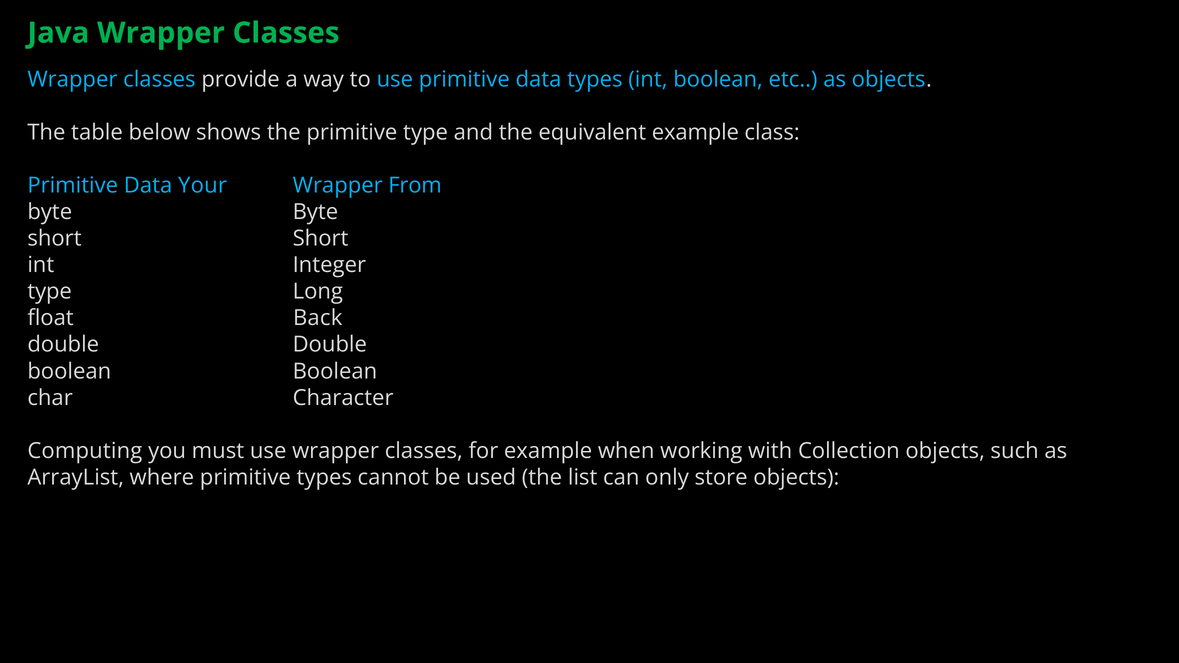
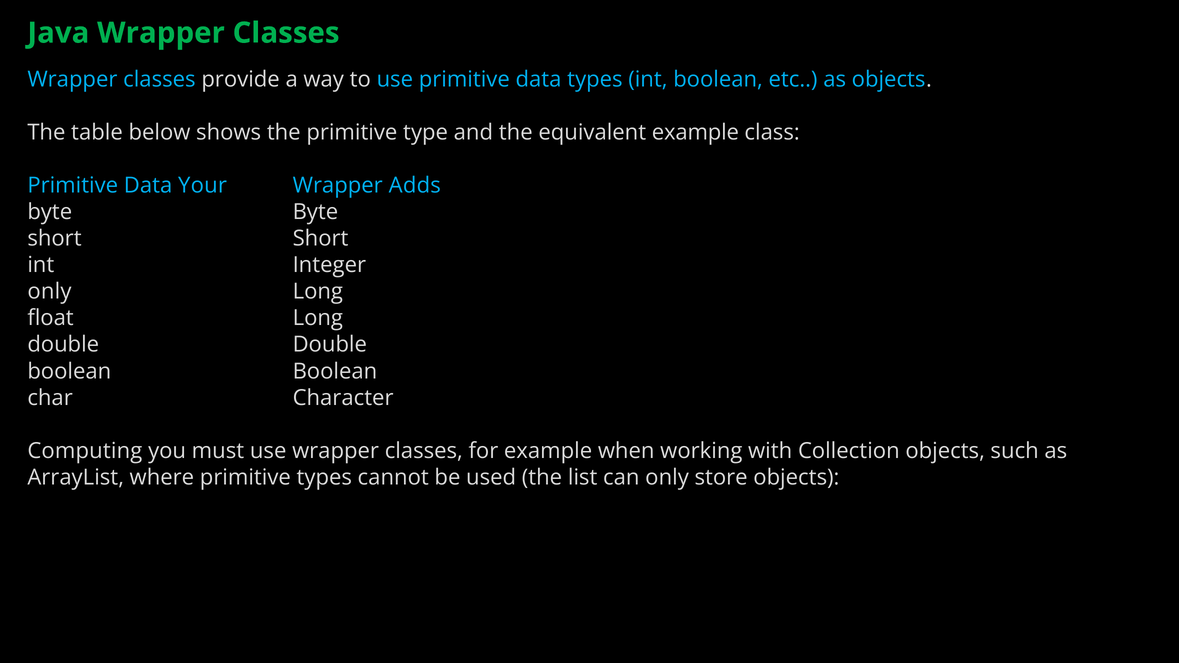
From: From -> Adds
type at (50, 292): type -> only
float Back: Back -> Long
